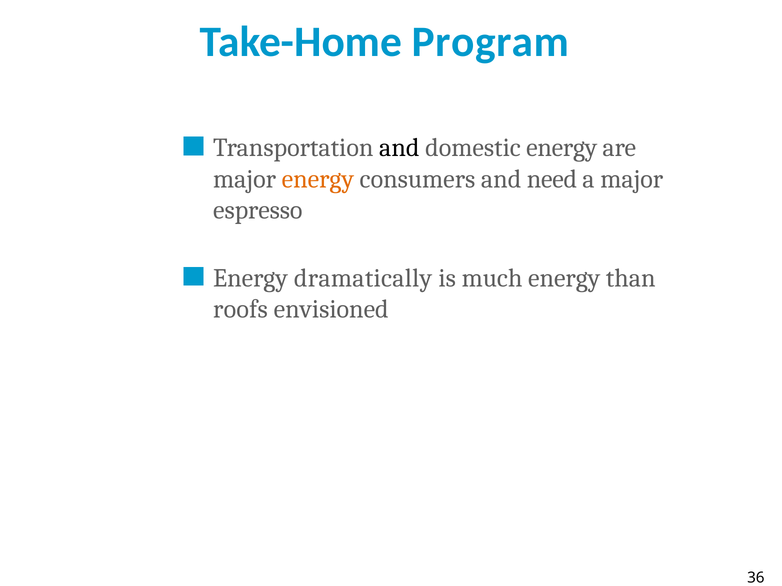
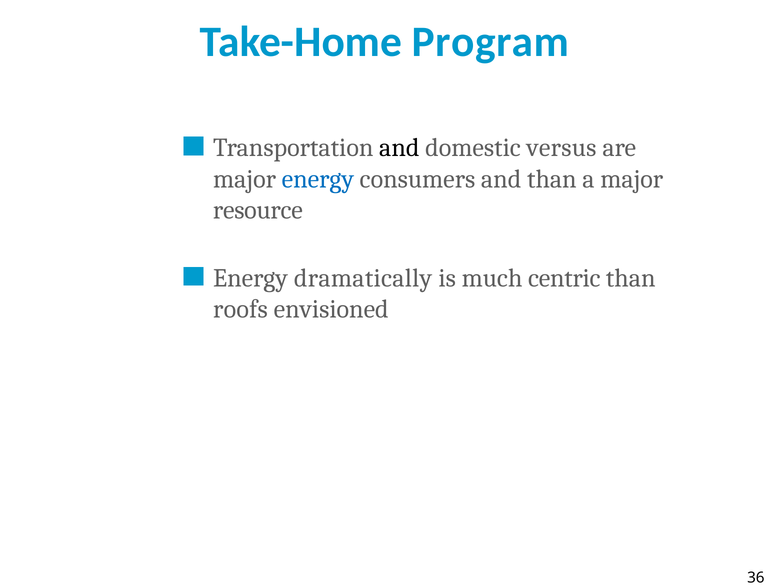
domestic energy: energy -> versus
energy at (318, 179) colour: orange -> blue
and need: need -> than
espresso: espresso -> resource
much energy: energy -> centric
